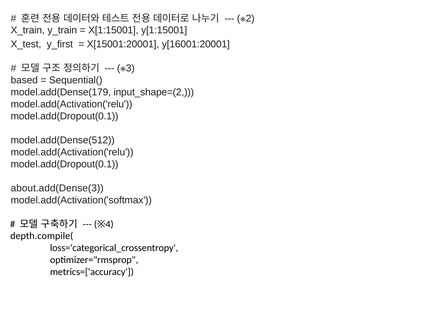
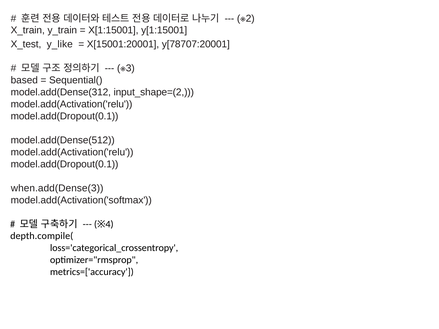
y_first: y_first -> y_like
y[16001:20001: y[16001:20001 -> y[78707:20001
model.add(Dense(179: model.add(Dense(179 -> model.add(Dense(312
about.add(Dense(3: about.add(Dense(3 -> when.add(Dense(3
